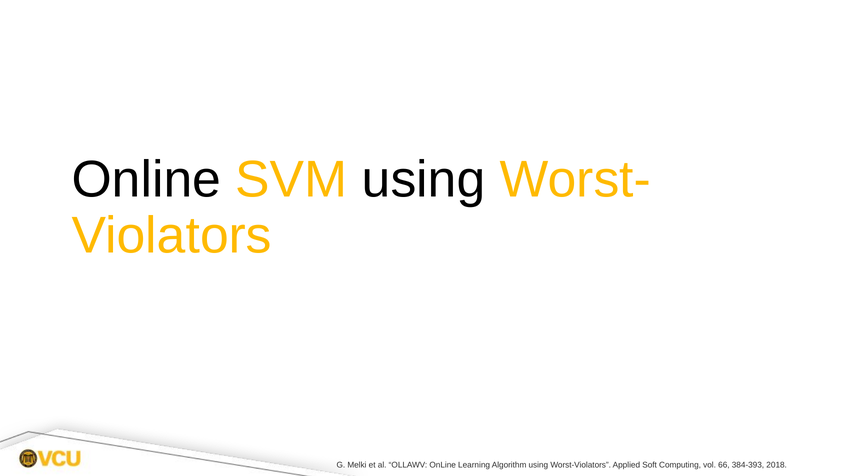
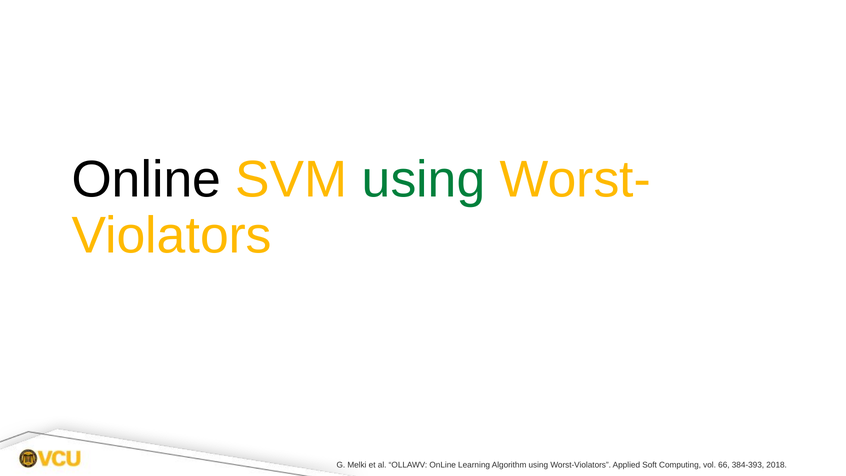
using at (424, 180) colour: black -> green
